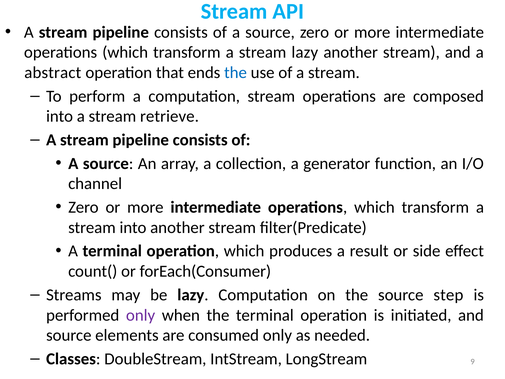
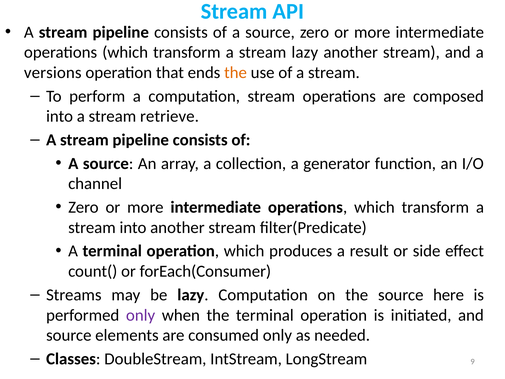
abstract: abstract -> versions
the at (236, 73) colour: blue -> orange
step: step -> here
